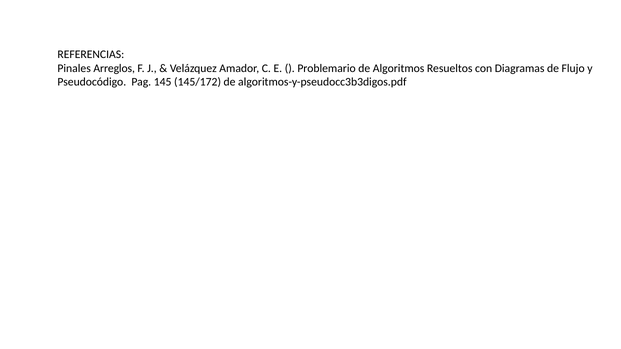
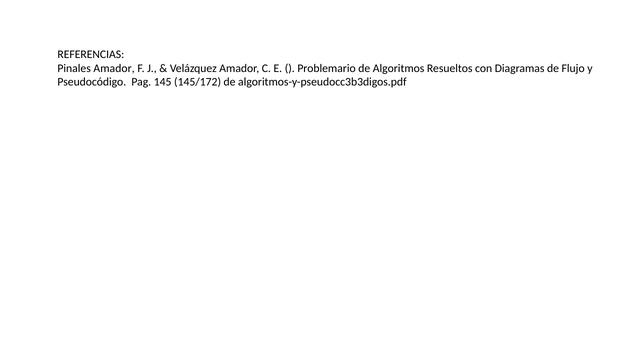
Pinales Arreglos: Arreglos -> Amador
